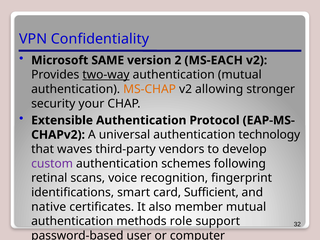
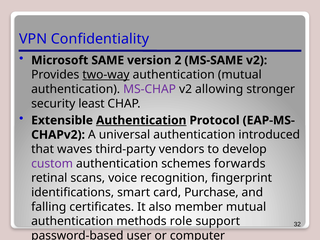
MS-EACH: MS-EACH -> MS-SAME
MS-CHAP colour: orange -> purple
your: your -> least
Authentication at (141, 120) underline: none -> present
technology: technology -> introduced
following: following -> forwards
Sufficient: Sufficient -> Purchase
native: native -> falling
